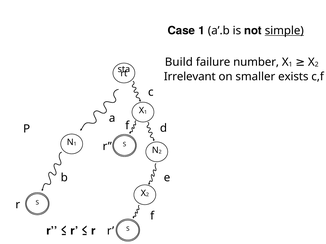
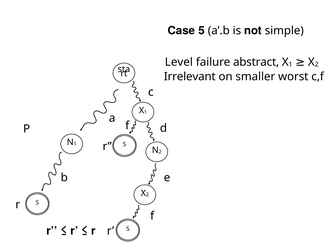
Case 1: 1 -> 5
simple underline: present -> none
Build: Build -> Level
number: number -> abstract
exists: exists -> worst
